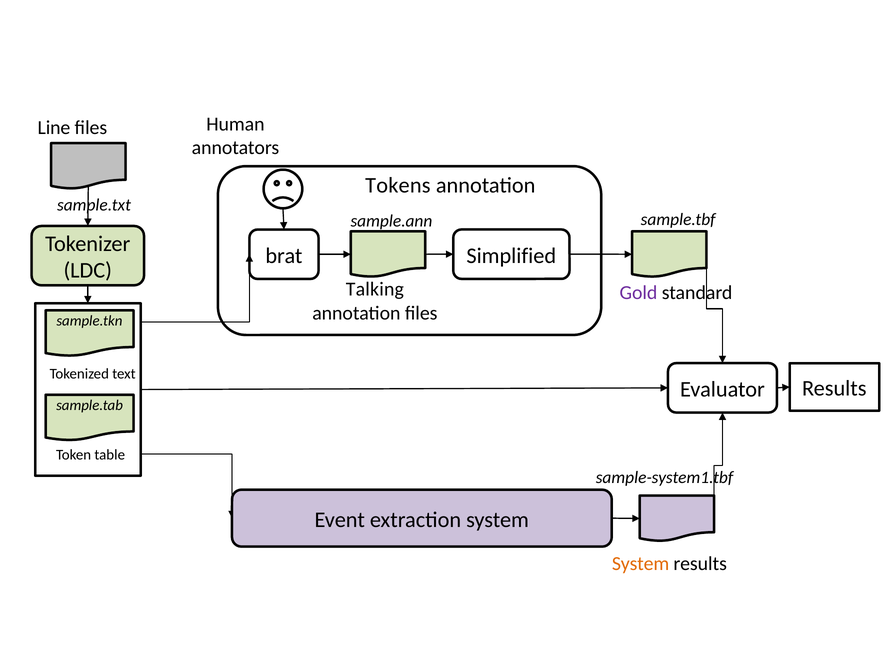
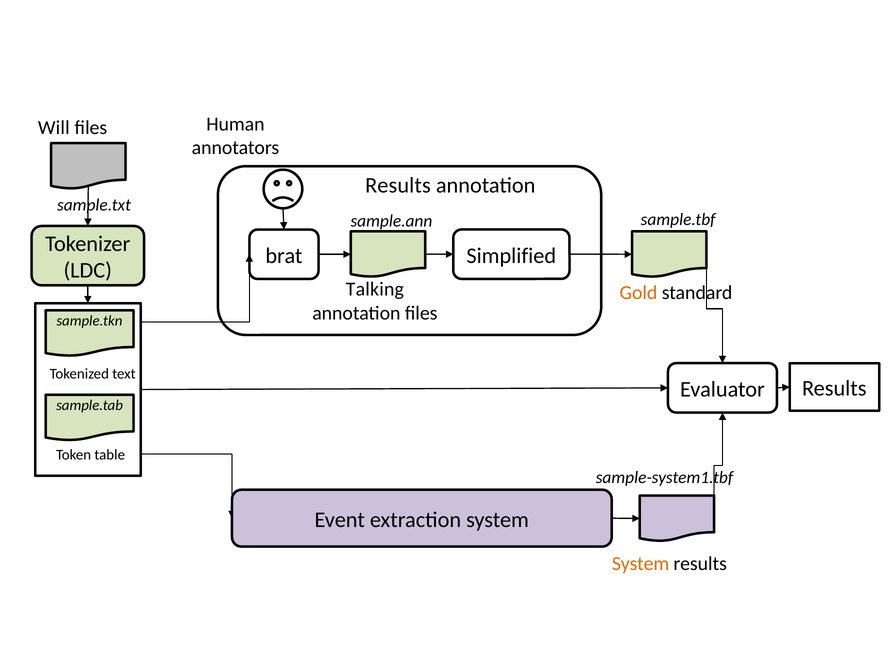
Line: Line -> Will
Tokens at (398, 185): Tokens -> Results
Gold colour: purple -> orange
